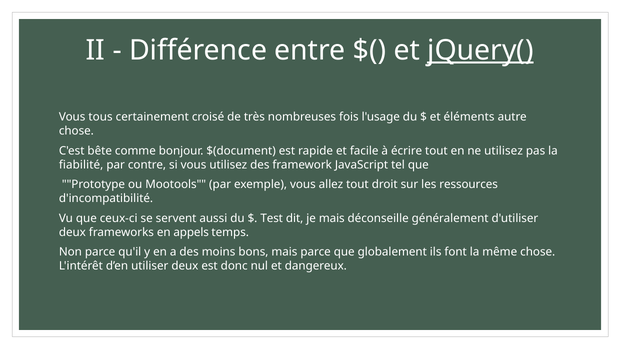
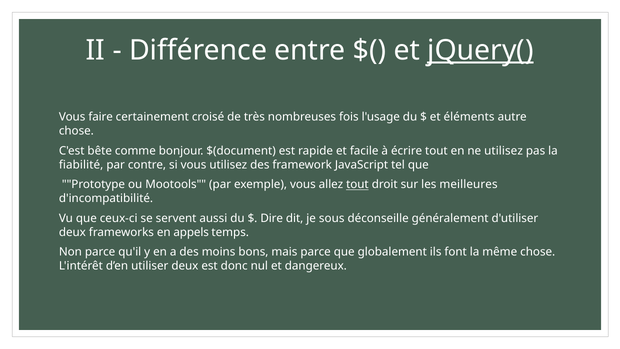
tous: tous -> faire
tout at (357, 185) underline: none -> present
ressources: ressources -> meilleures
Test: Test -> Dire
je mais: mais -> sous
